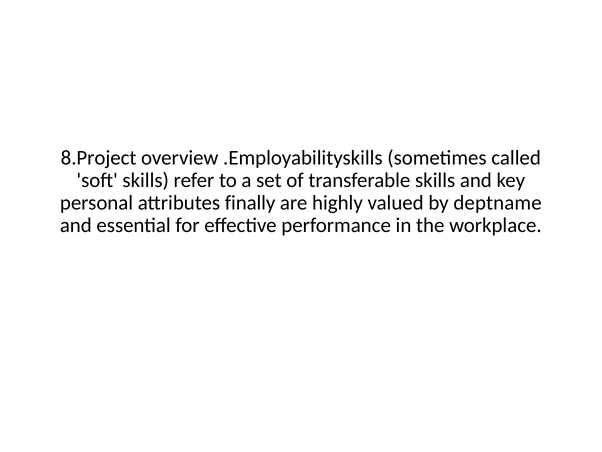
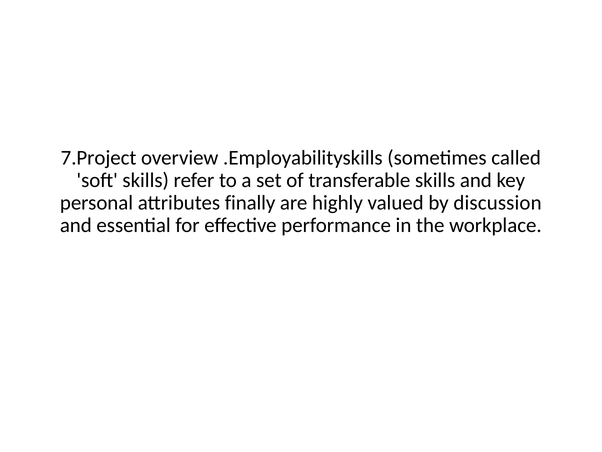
8.Project: 8.Project -> 7.Project
deptname: deptname -> discussion
